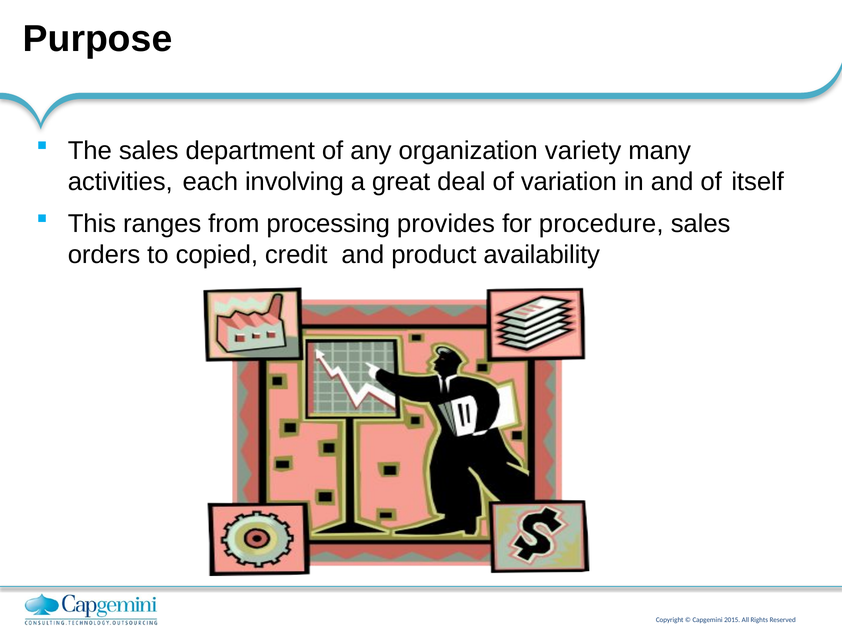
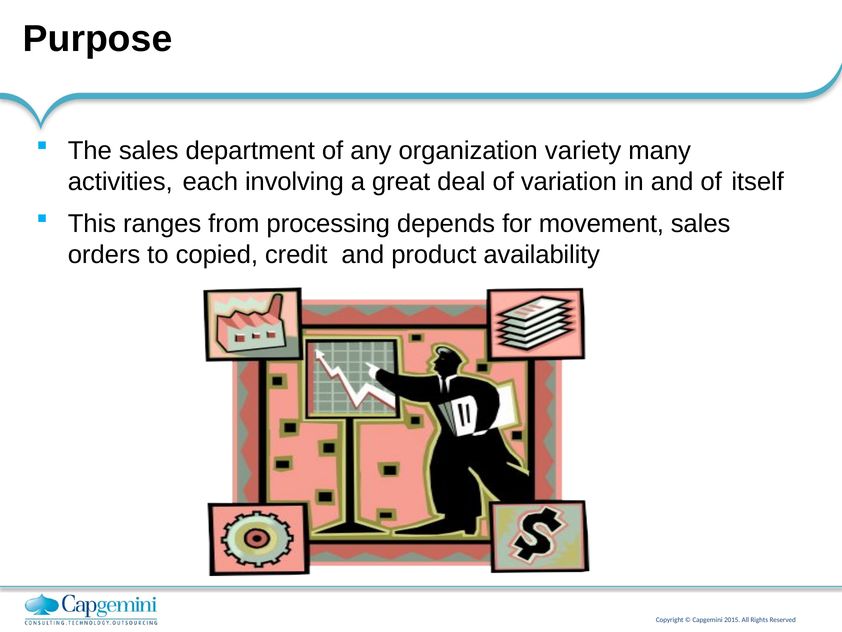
provides: provides -> depends
procedure: procedure -> movement
